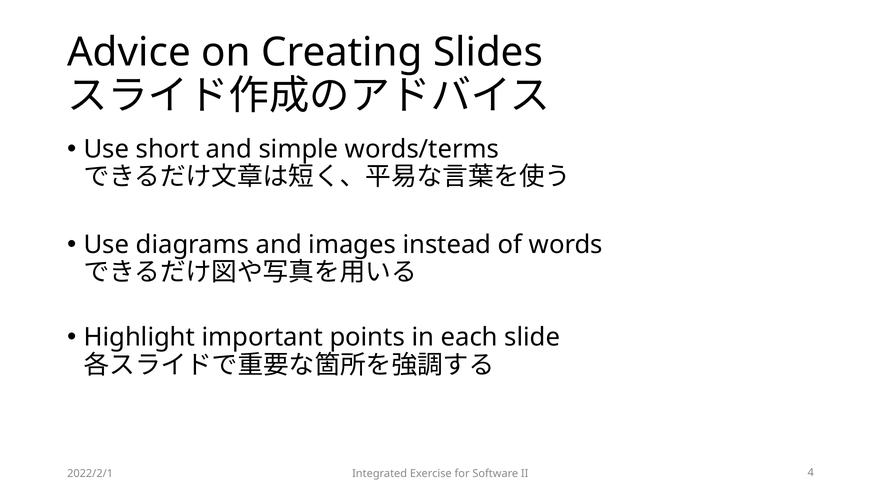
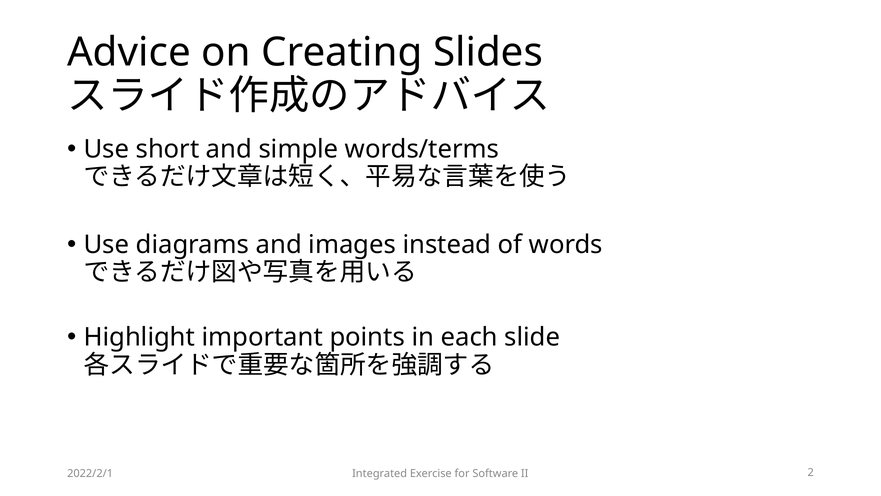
4: 4 -> 2
